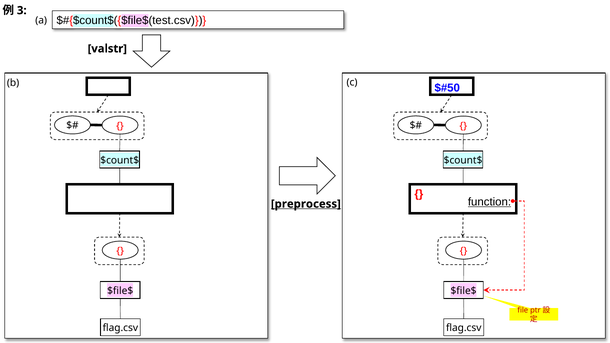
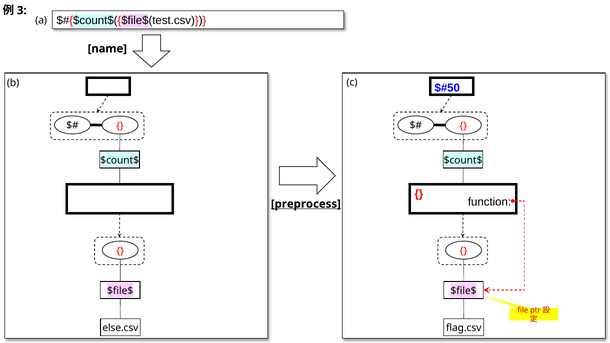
valstr: valstr -> name
function underline: present -> none
flag.csv at (120, 328): flag.csv -> else.csv
